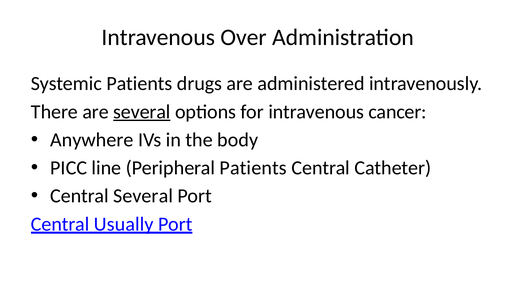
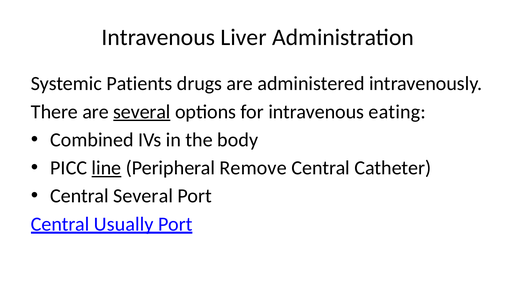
Over: Over -> Liver
cancer: cancer -> eating
Anywhere: Anywhere -> Combined
line underline: none -> present
Peripheral Patients: Patients -> Remove
